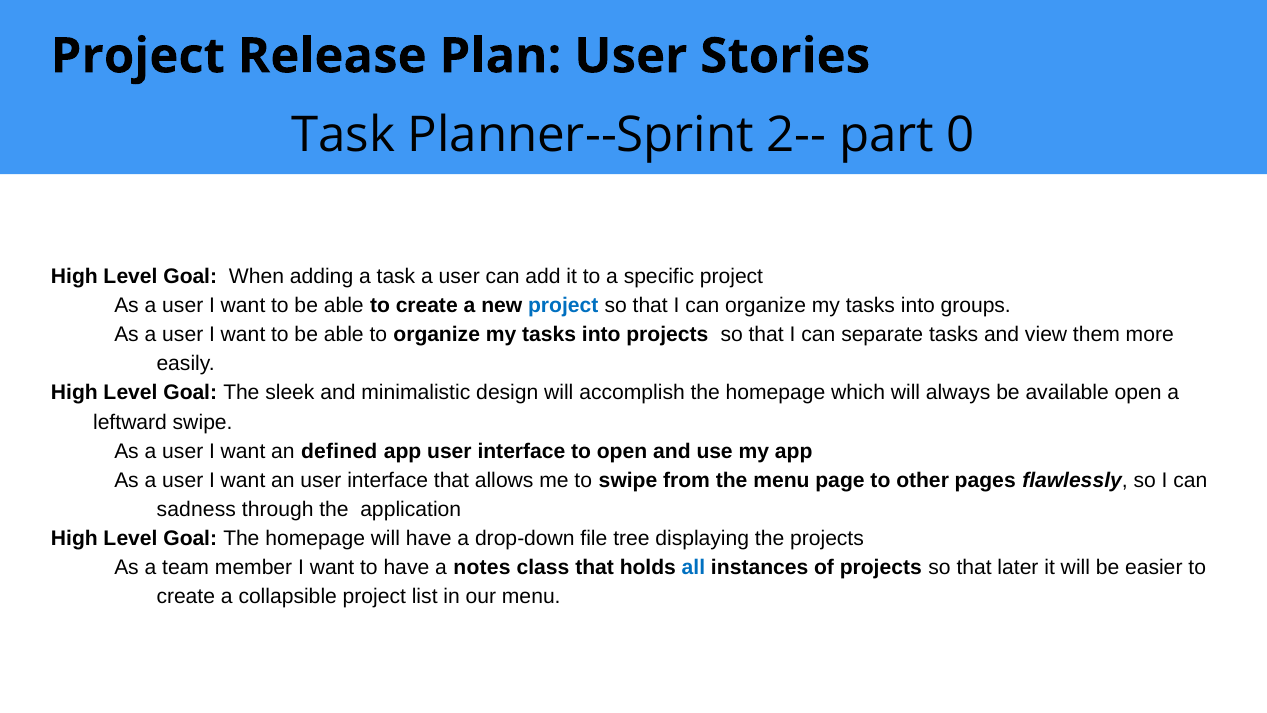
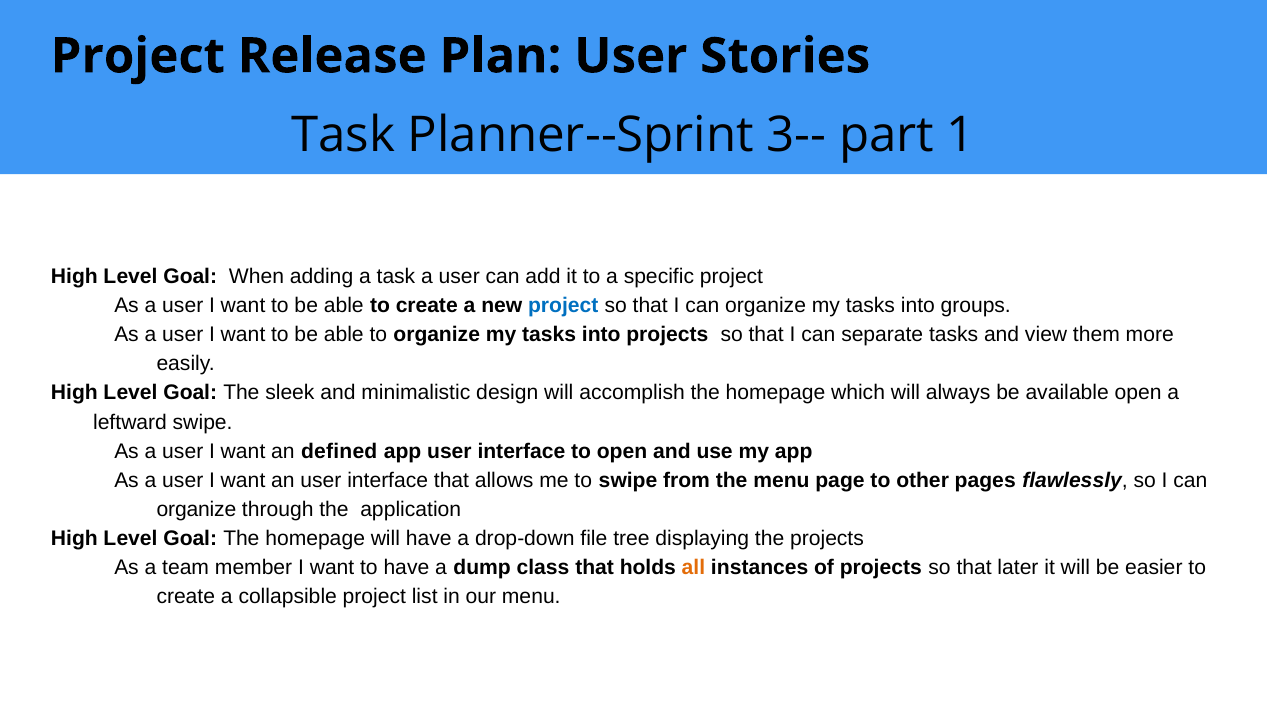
2--: 2-- -> 3--
0: 0 -> 1
sadness at (196, 509): sadness -> organize
notes: notes -> dump
all colour: blue -> orange
